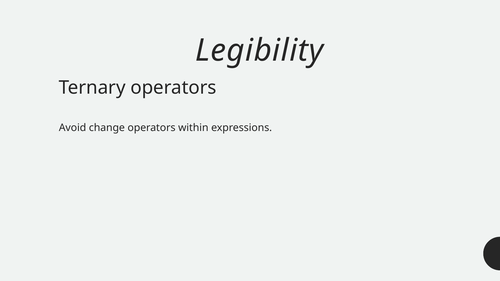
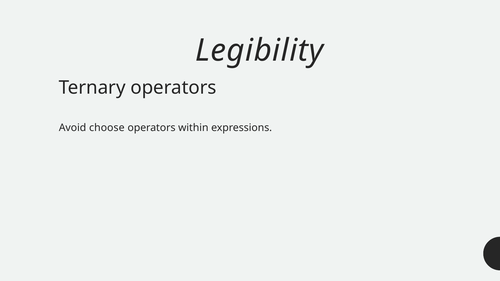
change: change -> choose
